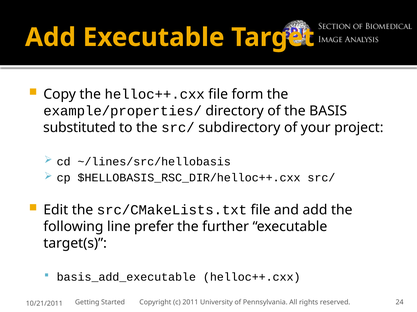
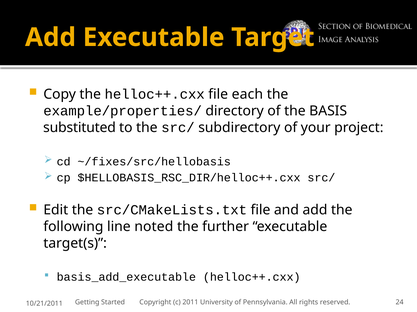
form: form -> each
~/lines/src/hellobasis: ~/lines/src/hellobasis -> ~/fixes/src/hellobasis
prefer: prefer -> noted
